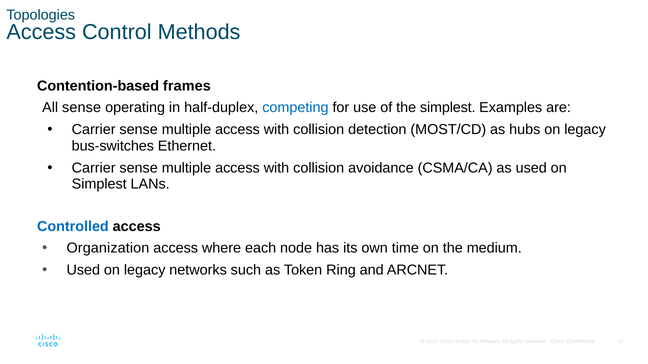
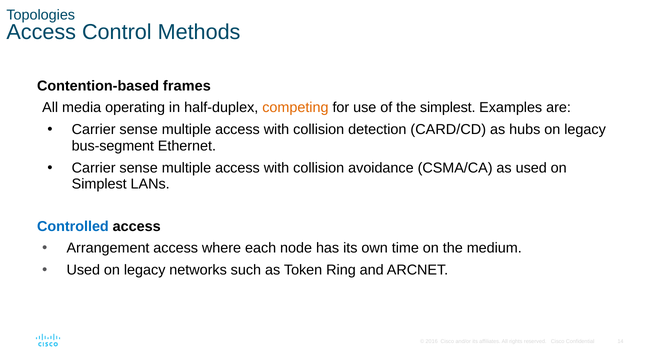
All sense: sense -> media
competing colour: blue -> orange
MOST/CD: MOST/CD -> CARD/CD
bus-switches: bus-switches -> bus-segment
Organization: Organization -> Arrangement
